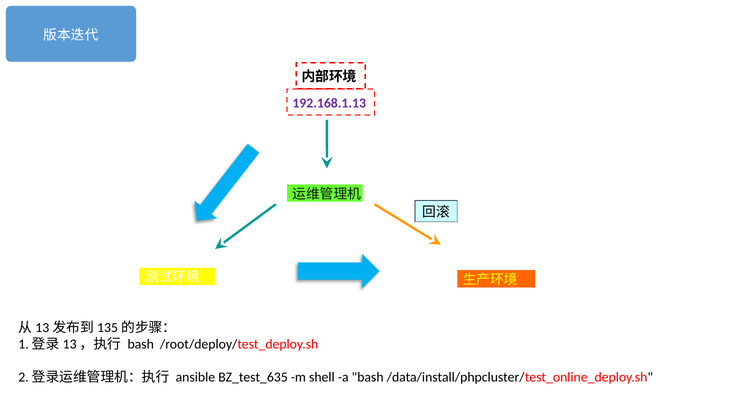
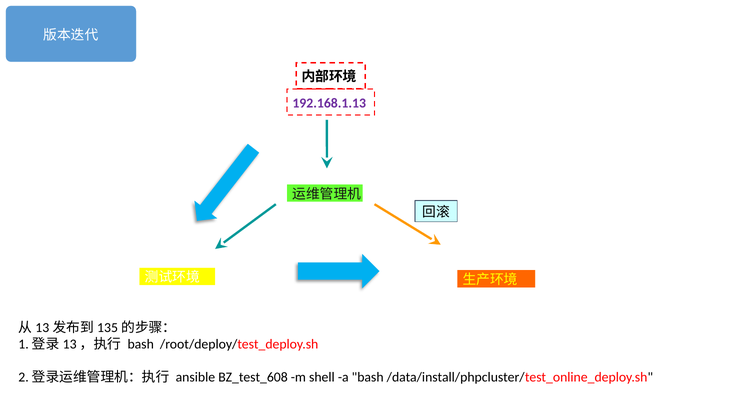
BZ_test_635: BZ_test_635 -> BZ_test_608
